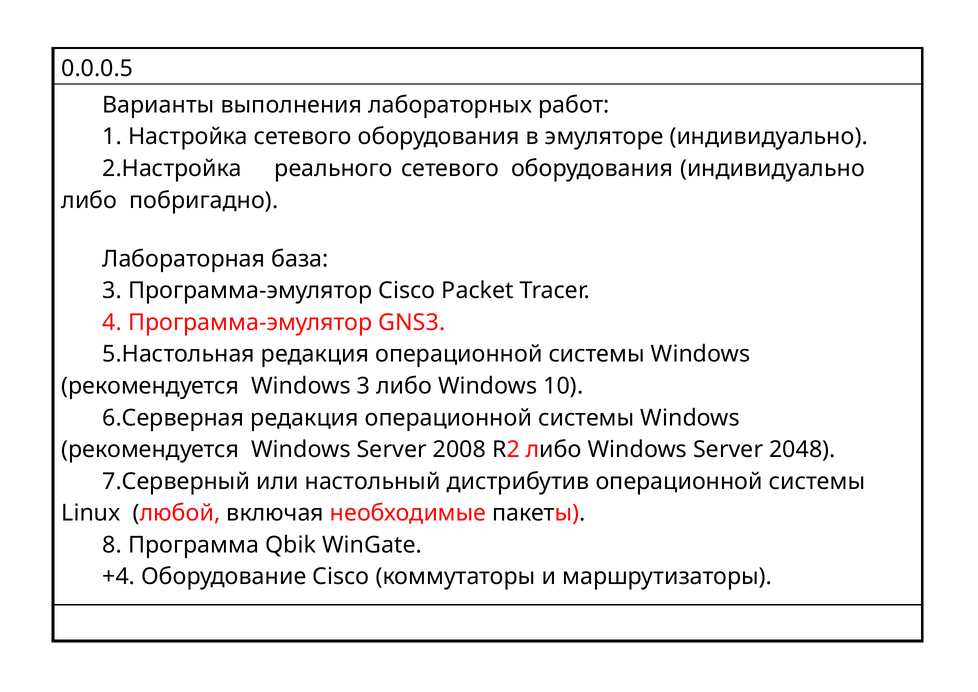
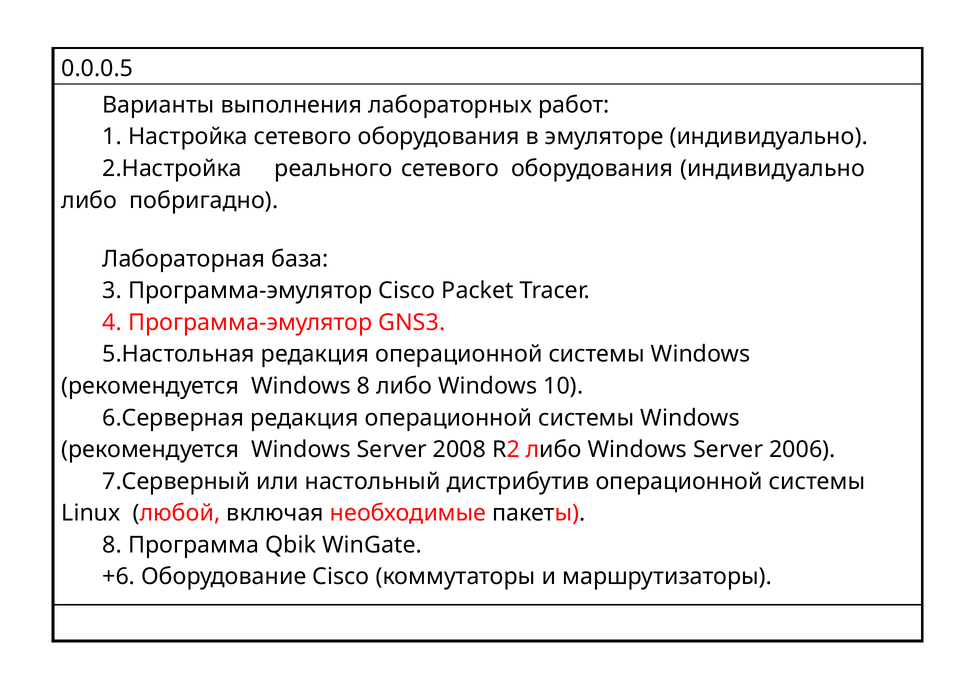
Windows 3: 3 -> 8
2048: 2048 -> 2006
+4: +4 -> +6
